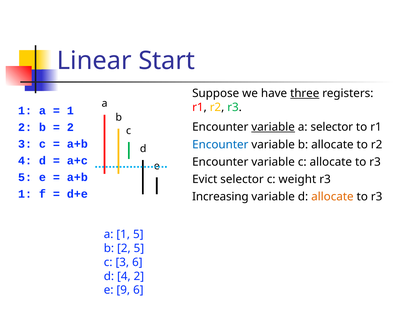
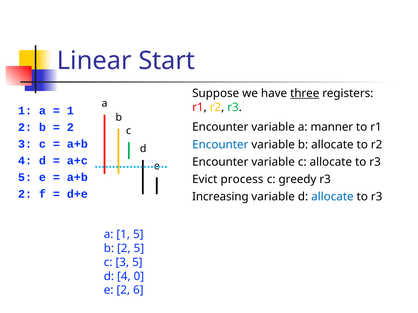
variable at (273, 127) underline: present -> none
a selector: selector -> manner
Evict selector: selector -> process
weight: weight -> greedy
1 at (25, 194): 1 -> 2
allocate at (332, 197) colour: orange -> blue
3 6: 6 -> 5
4 2: 2 -> 0
e 9: 9 -> 2
